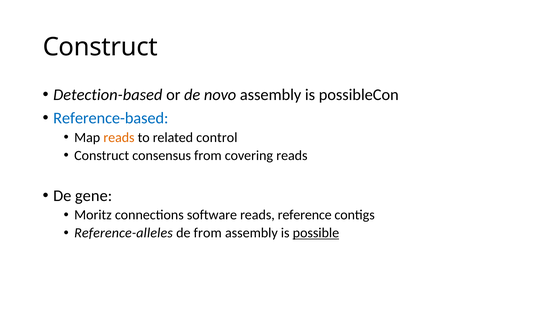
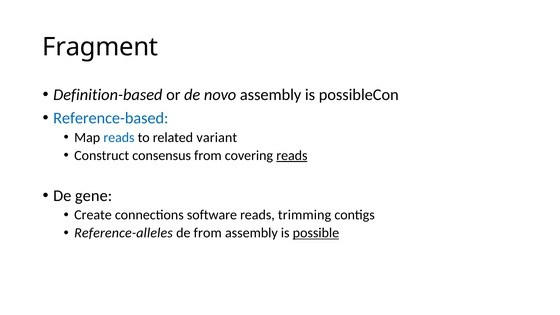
Construct at (100, 47): Construct -> Fragment
Detection-based: Detection-based -> Definition-based
reads at (119, 137) colour: orange -> blue
control: control -> variant
reads at (292, 155) underline: none -> present
Moritz: Moritz -> Create
reference: reference -> trimming
